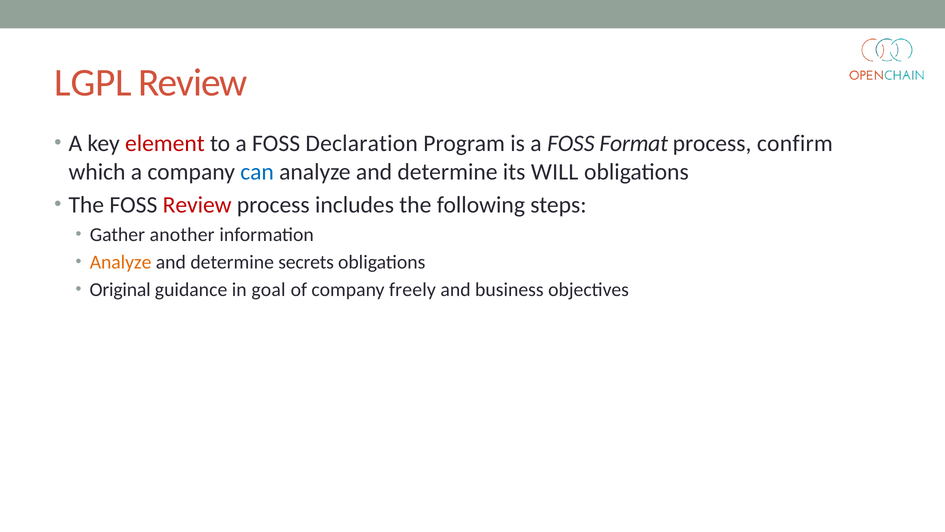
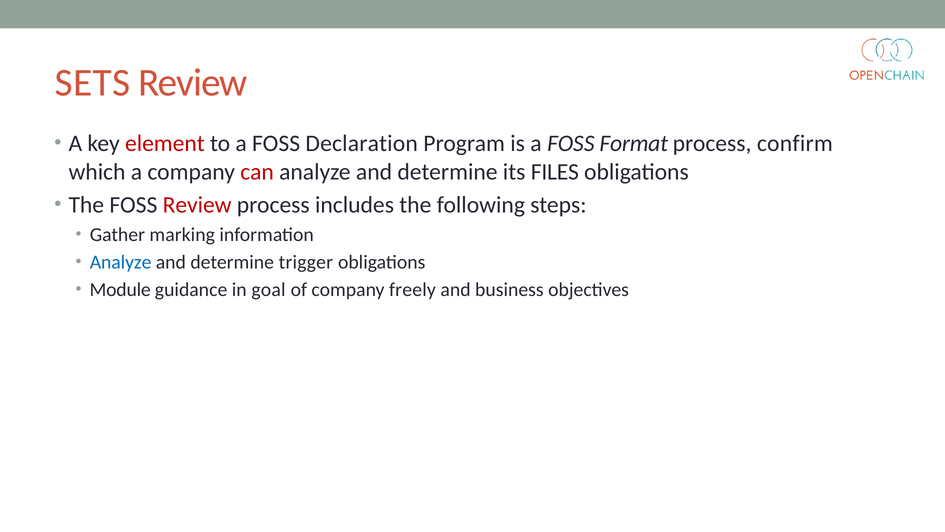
LGPL: LGPL -> SETS
can colour: blue -> red
WILL: WILL -> FILES
another: another -> marking
Analyze at (121, 262) colour: orange -> blue
secrets: secrets -> trigger
Original: Original -> Module
